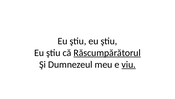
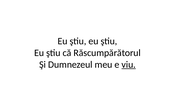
Răscumpărătorul underline: present -> none
